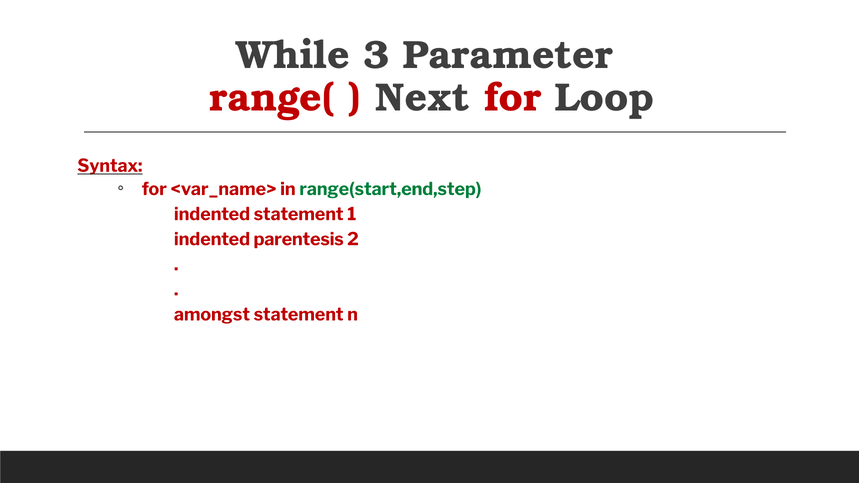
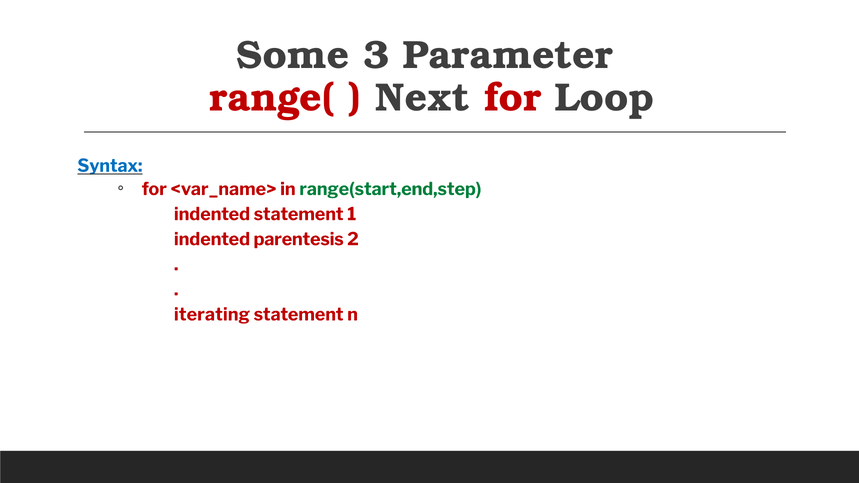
While: While -> Some
Syntax colour: red -> blue
amongst: amongst -> iterating
